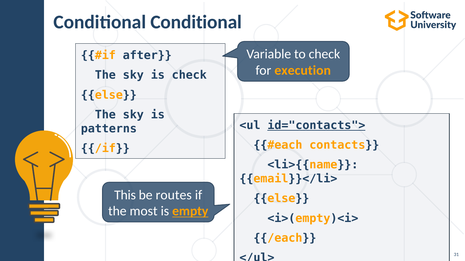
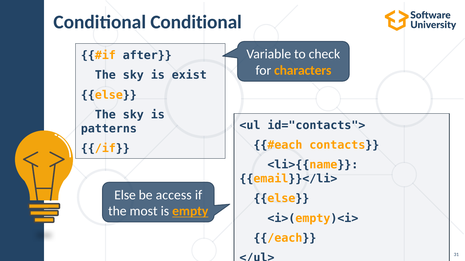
execution: execution -> characters
is check: check -> exist
id="contacts"> underline: present -> none
This at (125, 195): This -> Else
routes: routes -> access
